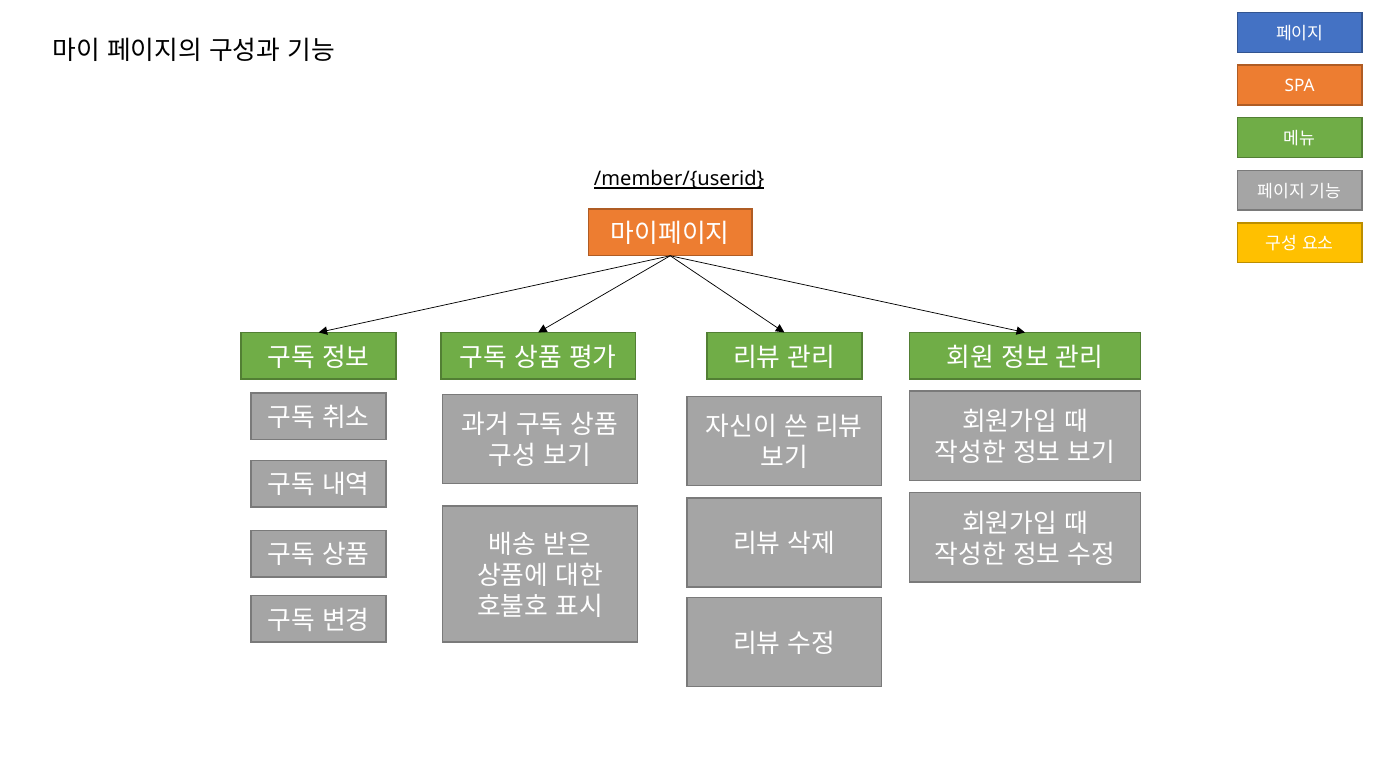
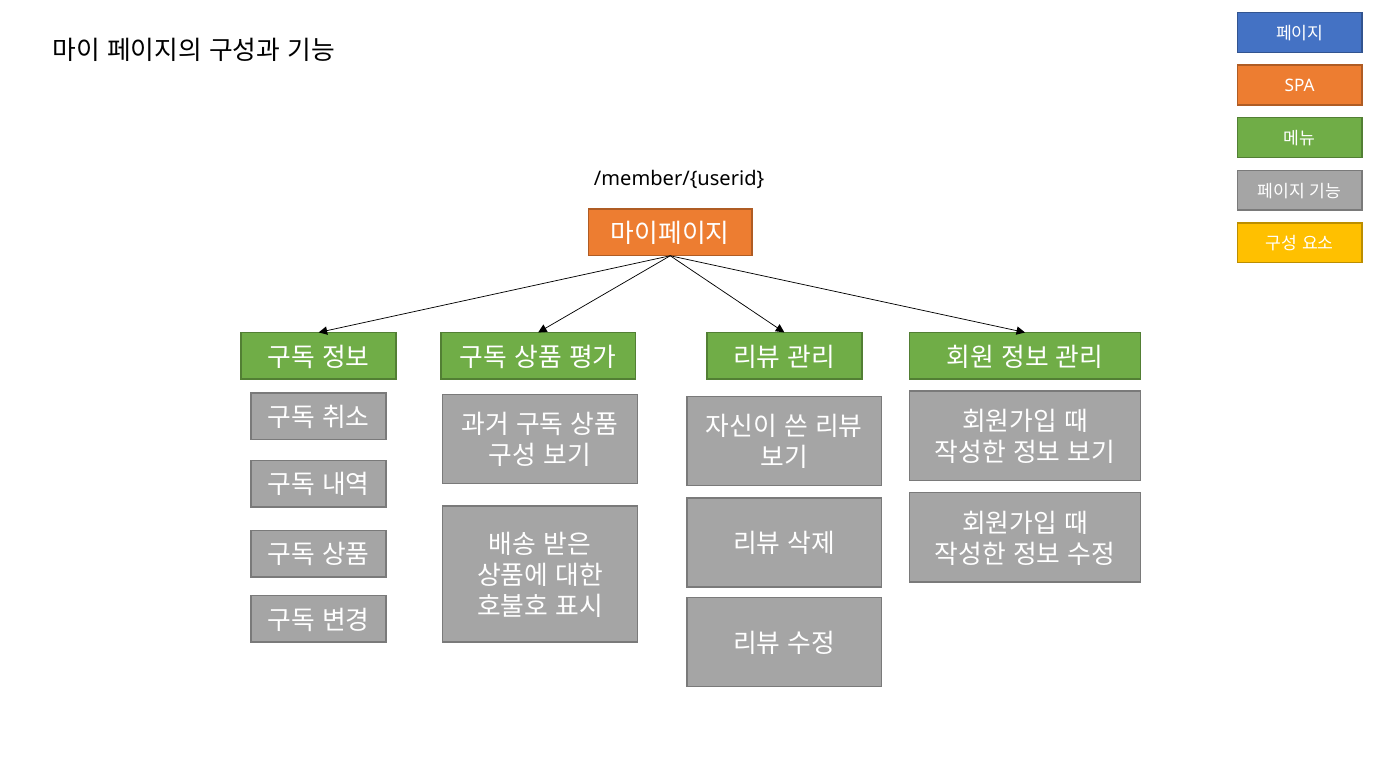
/member/{userid underline: present -> none
